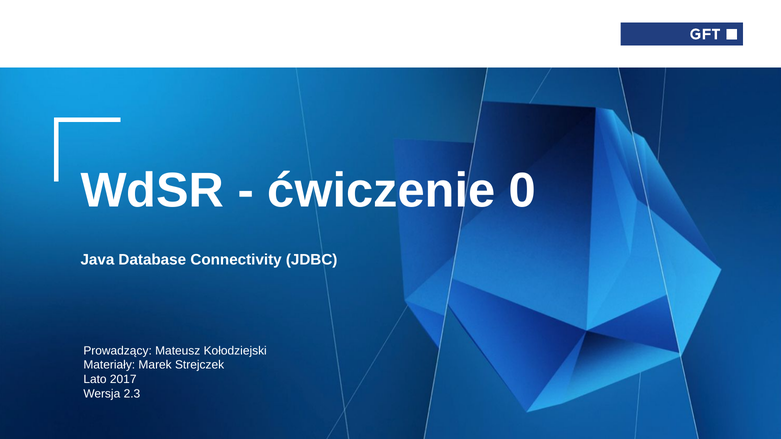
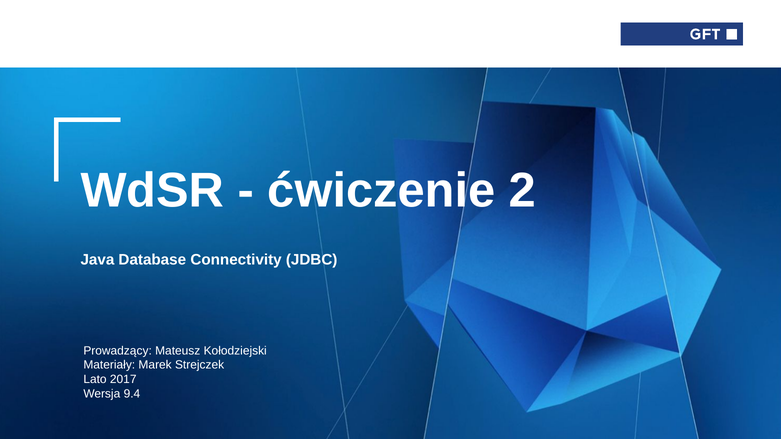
0: 0 -> 2
2.3: 2.3 -> 9.4
